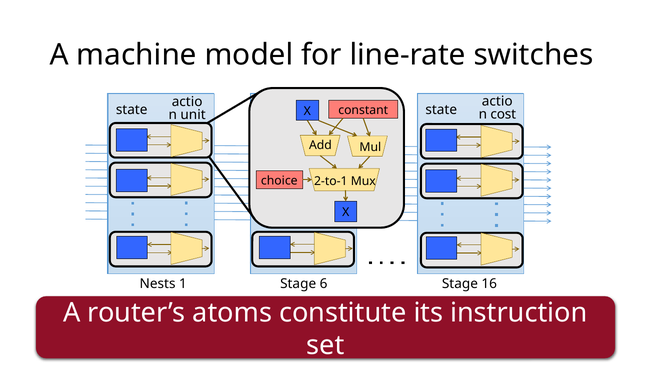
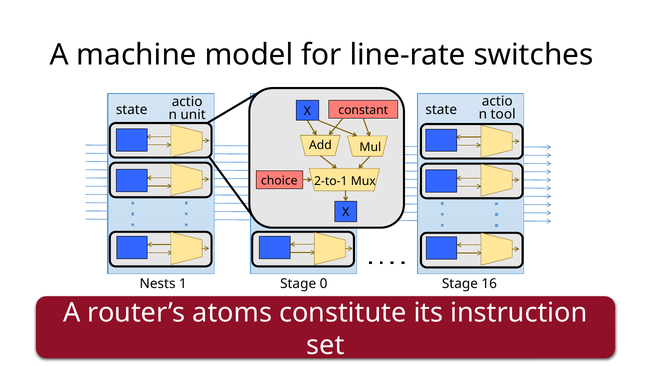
cost: cost -> tool
6: 6 -> 0
